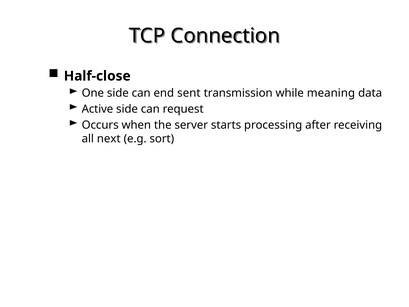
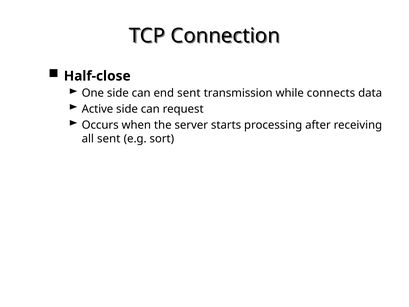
meaning: meaning -> connects
all next: next -> sent
